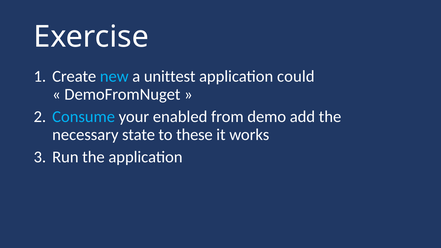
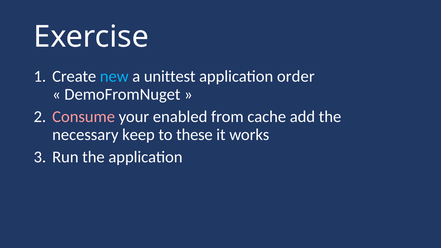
could: could -> order
Consume colour: light blue -> pink
demo: demo -> cache
state: state -> keep
